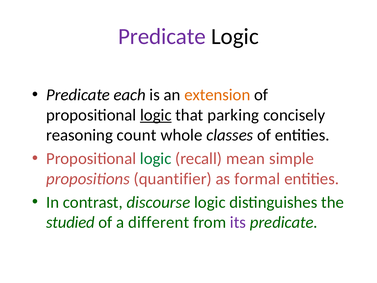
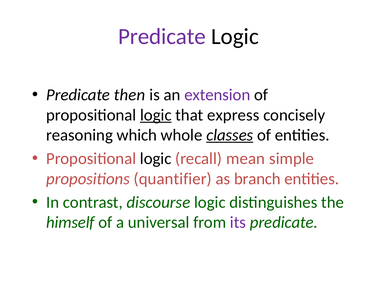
each: each -> then
extension colour: orange -> purple
parking: parking -> express
count: count -> which
classes underline: none -> present
logic at (156, 158) colour: green -> black
formal: formal -> branch
studied: studied -> himself
different: different -> universal
